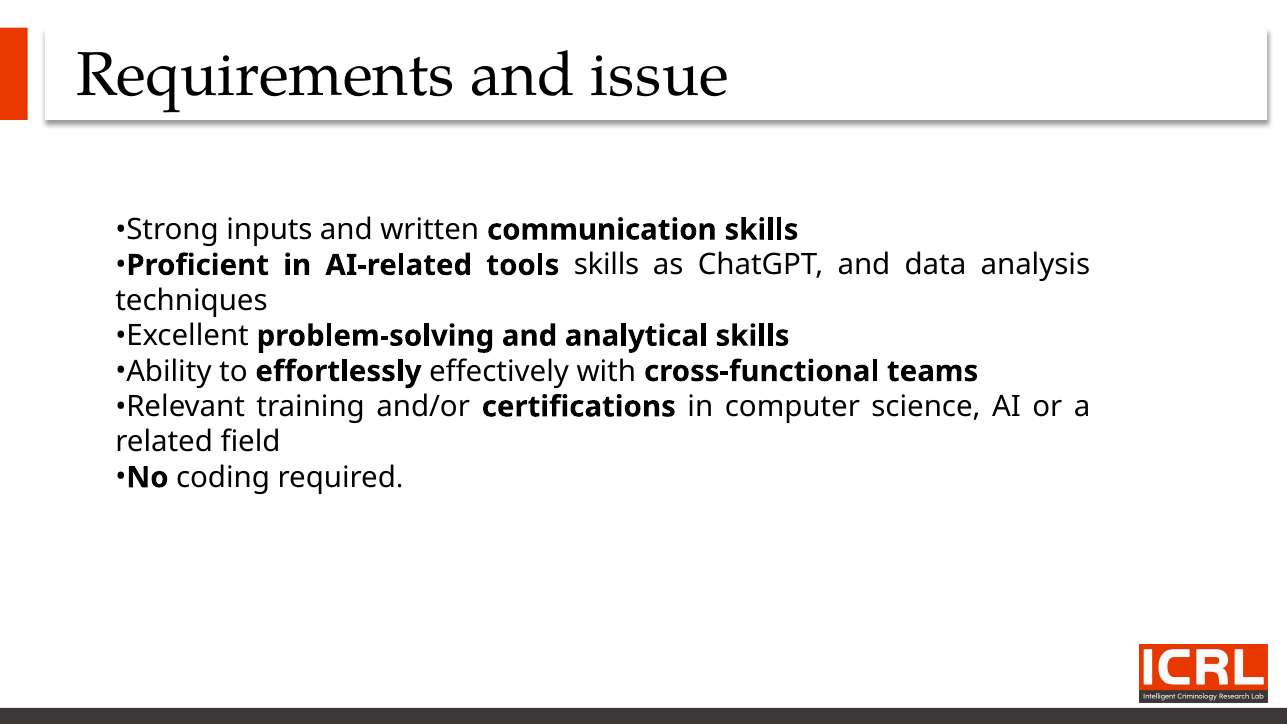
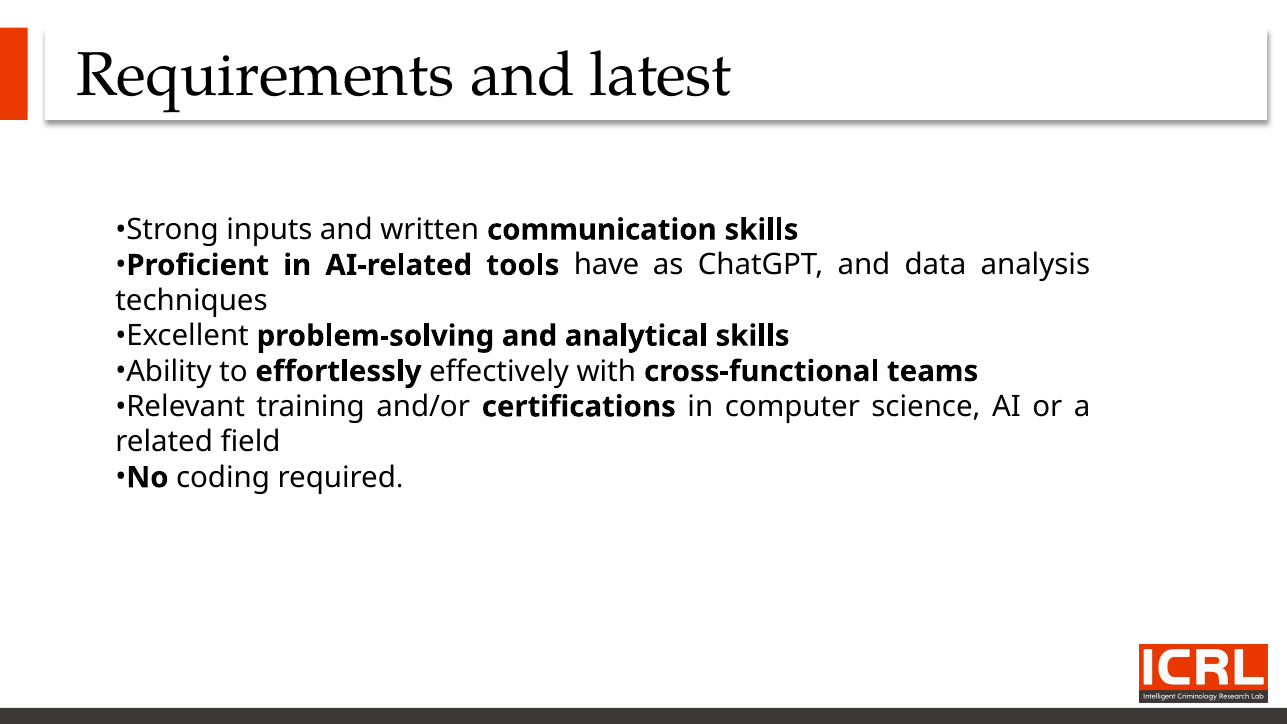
issue: issue -> latest
tools skills: skills -> have
